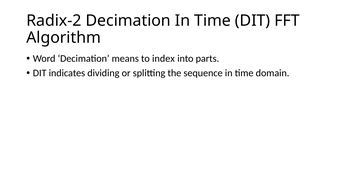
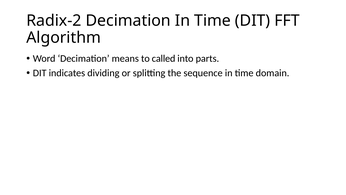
index: index -> called
